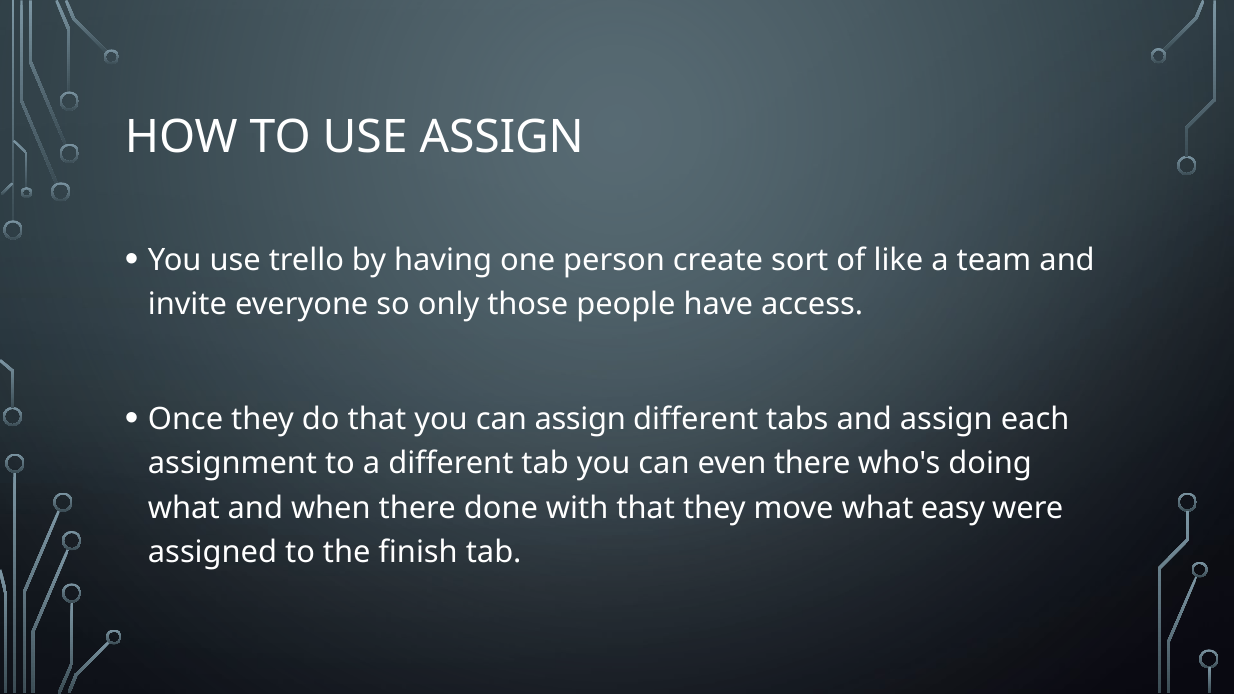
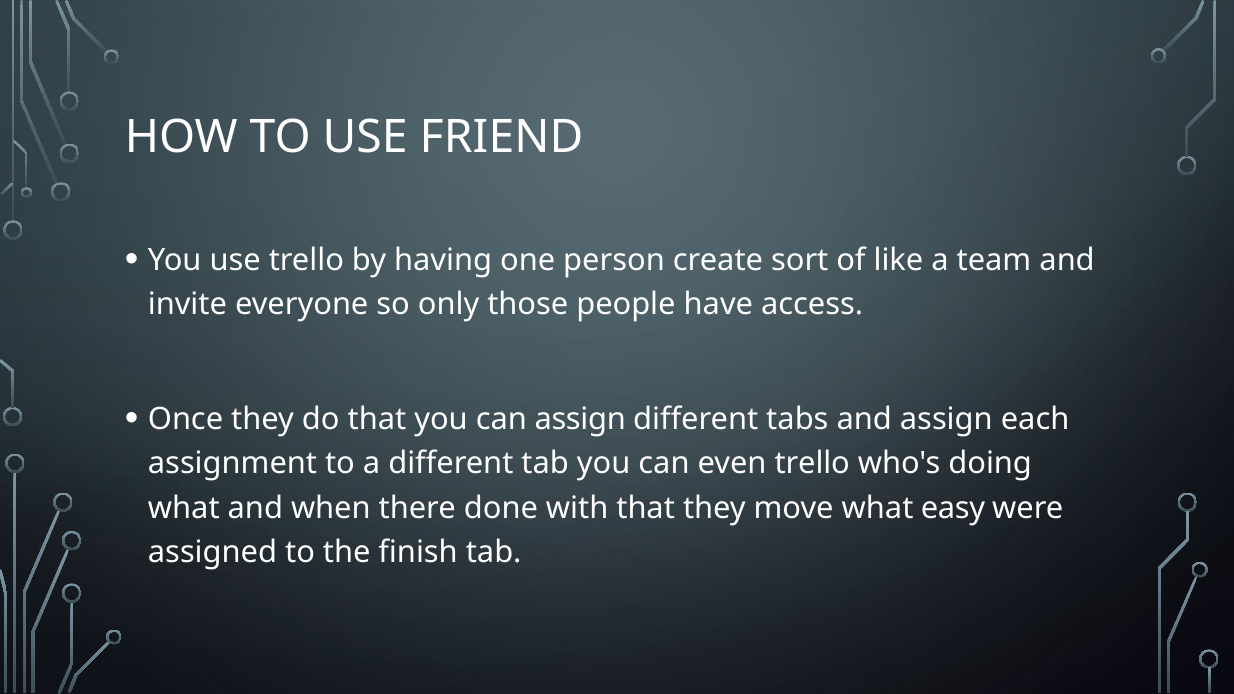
USE ASSIGN: ASSIGN -> FRIEND
even there: there -> trello
